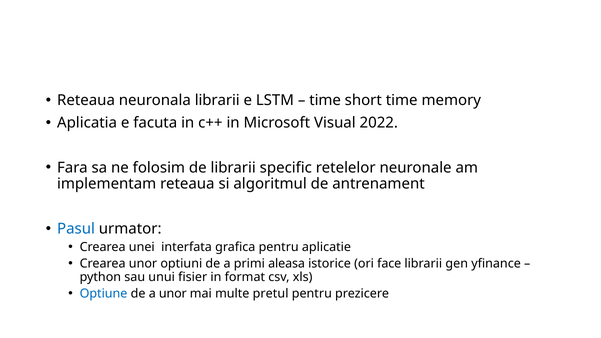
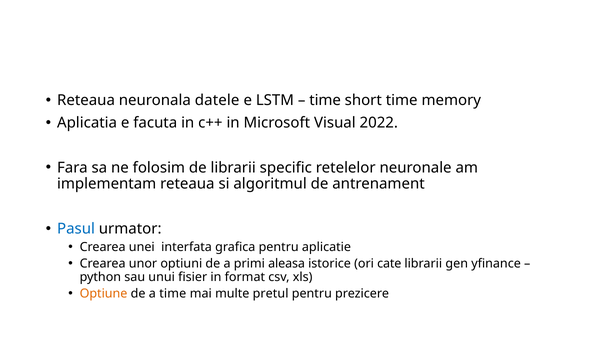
neuronala librarii: librarii -> datele
face: face -> cate
Optiune colour: blue -> orange
a unor: unor -> time
